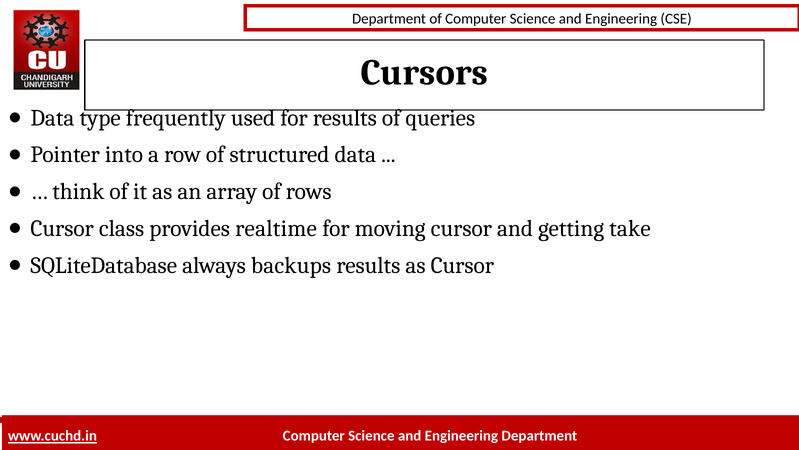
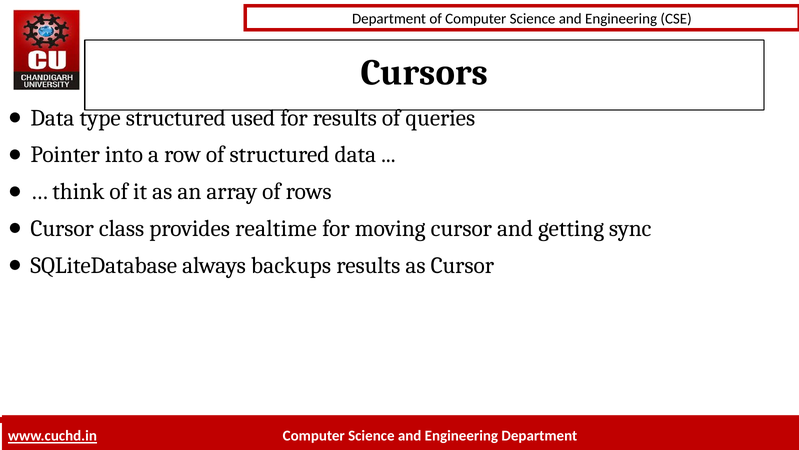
type frequently: frequently -> structured
take: take -> sync
